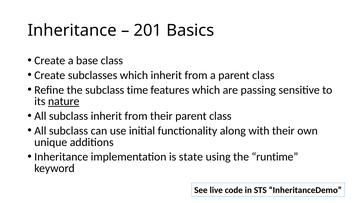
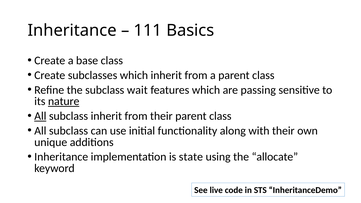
201: 201 -> 111
time: time -> wait
All at (40, 116) underline: none -> present
runtime: runtime -> allocate
